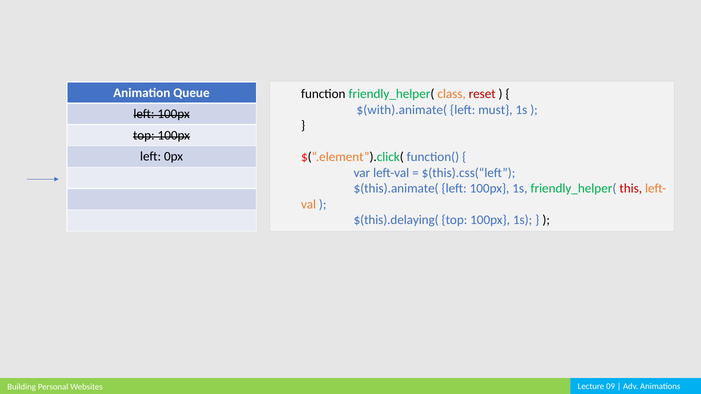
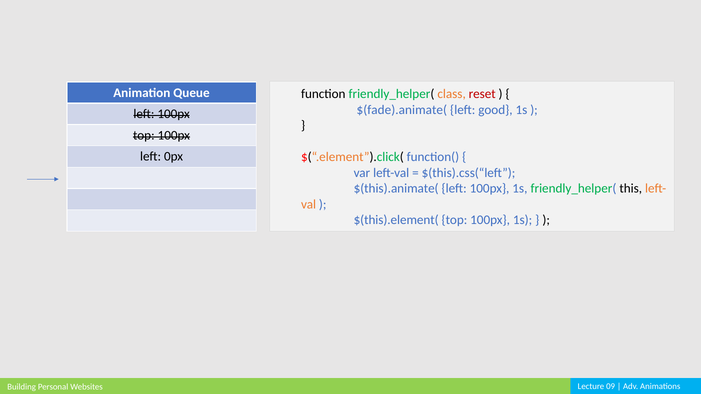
$(with).animate(: $(with).animate( -> $(fade).animate(
must: must -> good
this colour: red -> black
$(this).delaying(: $(this).delaying( -> $(this).element(
